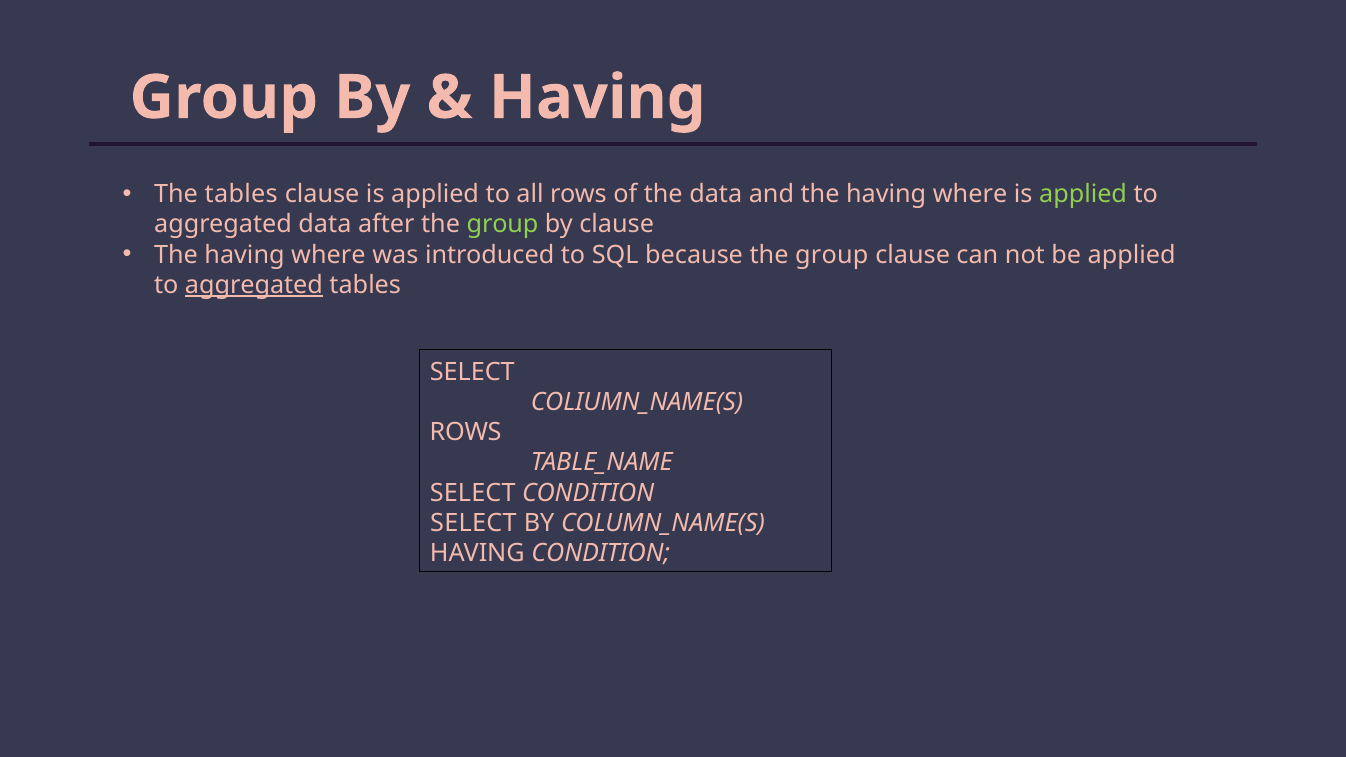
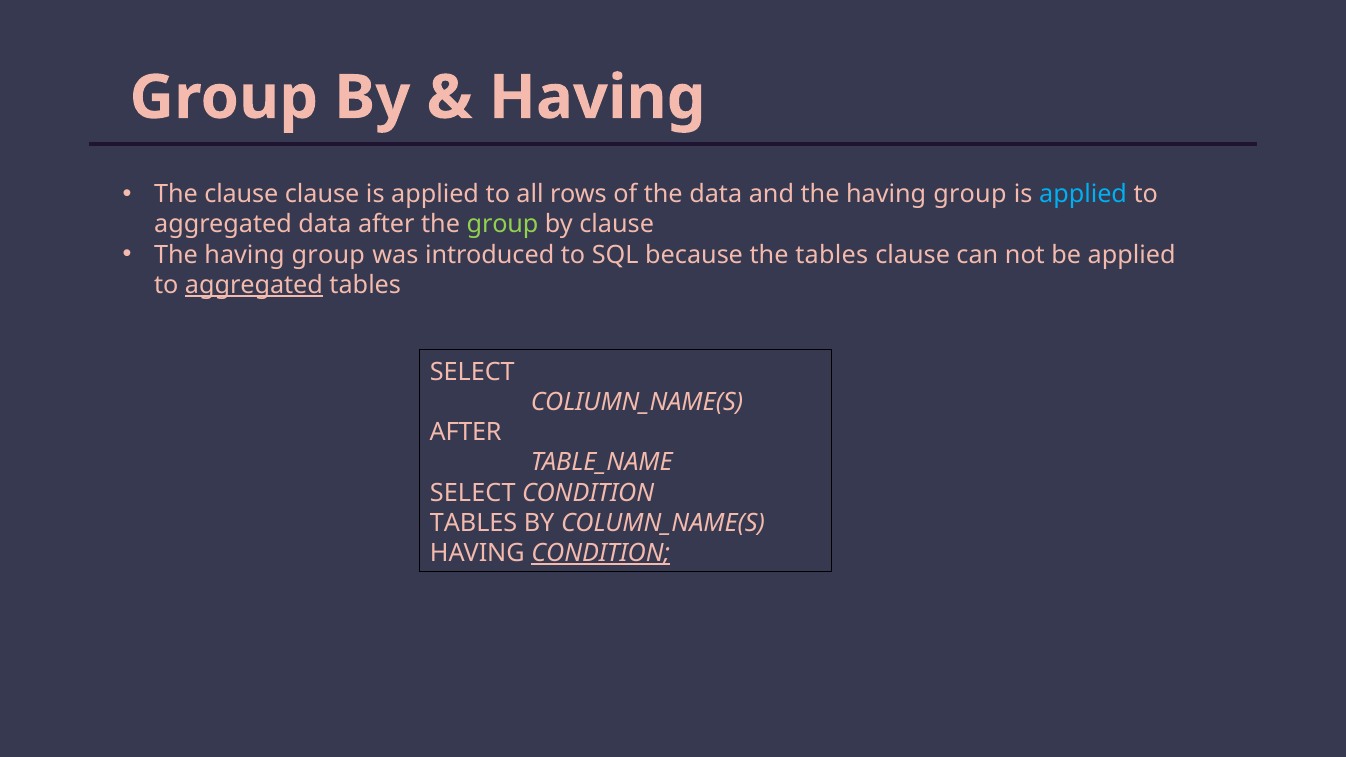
The tables: tables -> clause
and the having where: where -> group
applied at (1083, 194) colour: light green -> light blue
where at (328, 255): where -> group
because the group: group -> tables
ROWS at (466, 432): ROWS -> AFTER
SELECT at (473, 523): SELECT -> TABLES
CONDITION at (601, 553) underline: none -> present
